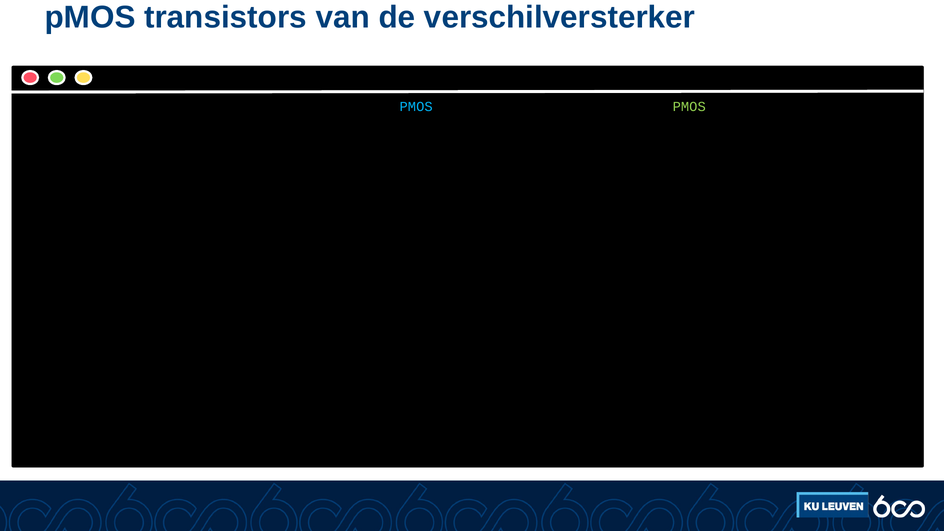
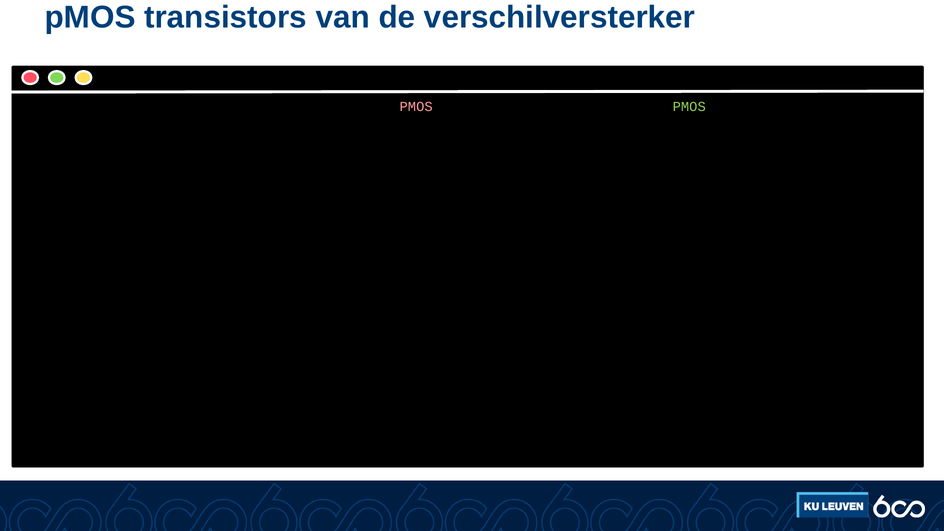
PMOS at (416, 107) colour: light blue -> pink
